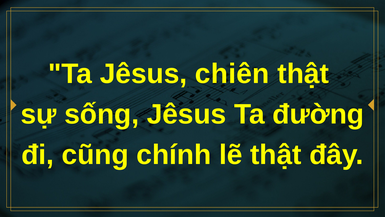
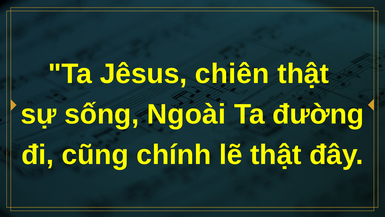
sống Jêsus: Jêsus -> Ngoài
